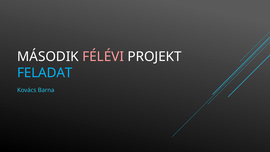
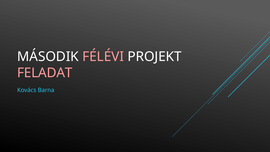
FELADAT colour: light blue -> pink
